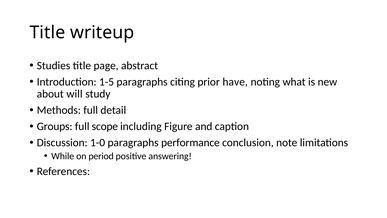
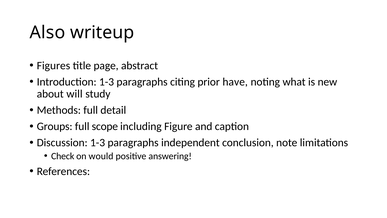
Title at (47, 33): Title -> Also
Studies: Studies -> Figures
Introduction 1-5: 1-5 -> 1-3
Discussion 1-0: 1-0 -> 1-3
performance: performance -> independent
While: While -> Check
period: period -> would
